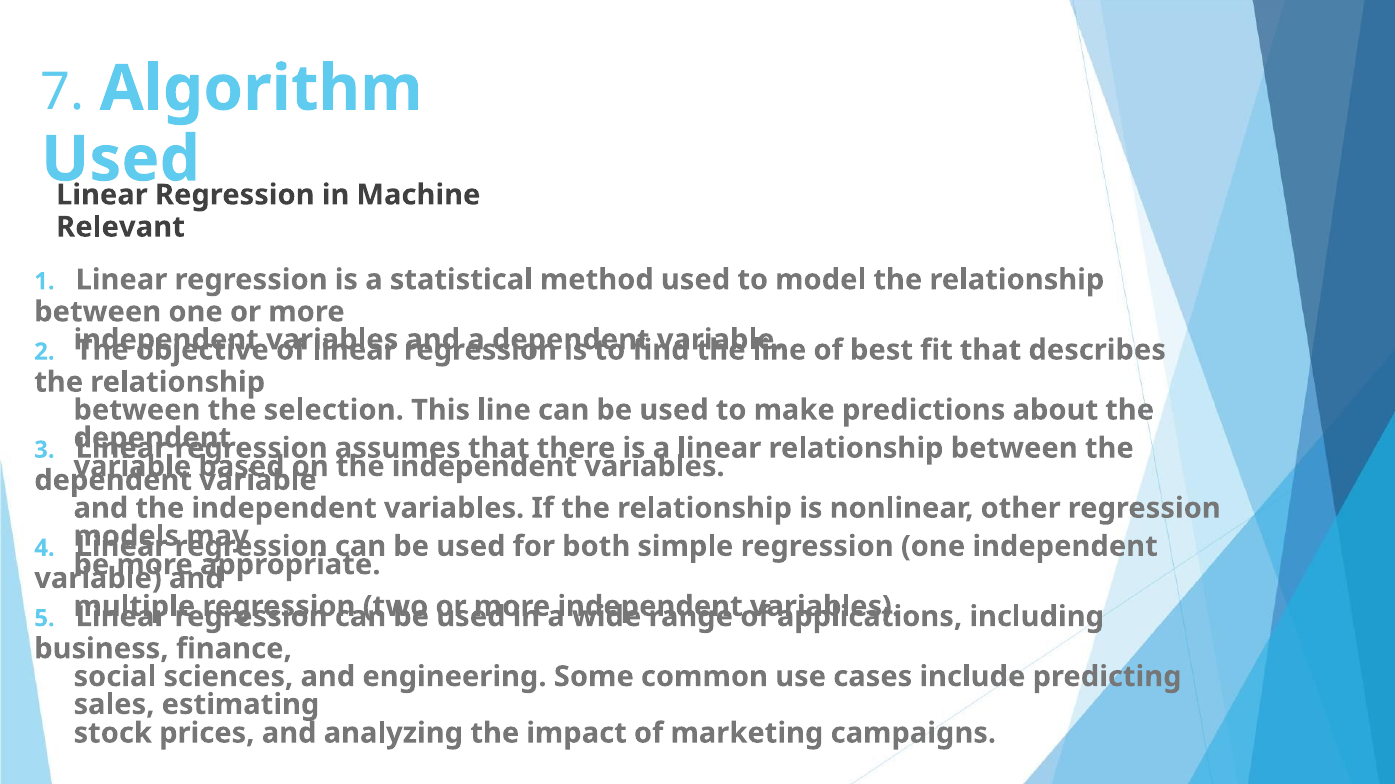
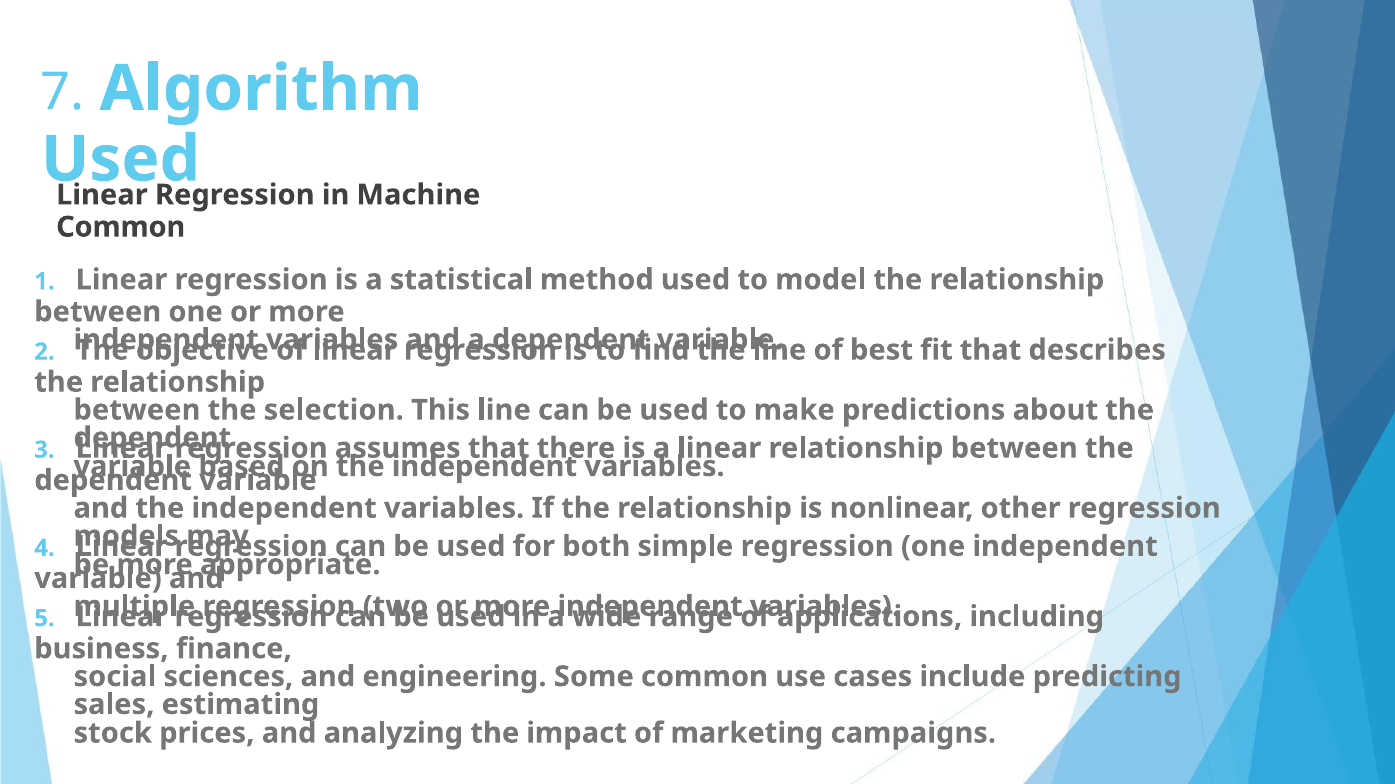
Relevant at (120, 227): Relevant -> Common
